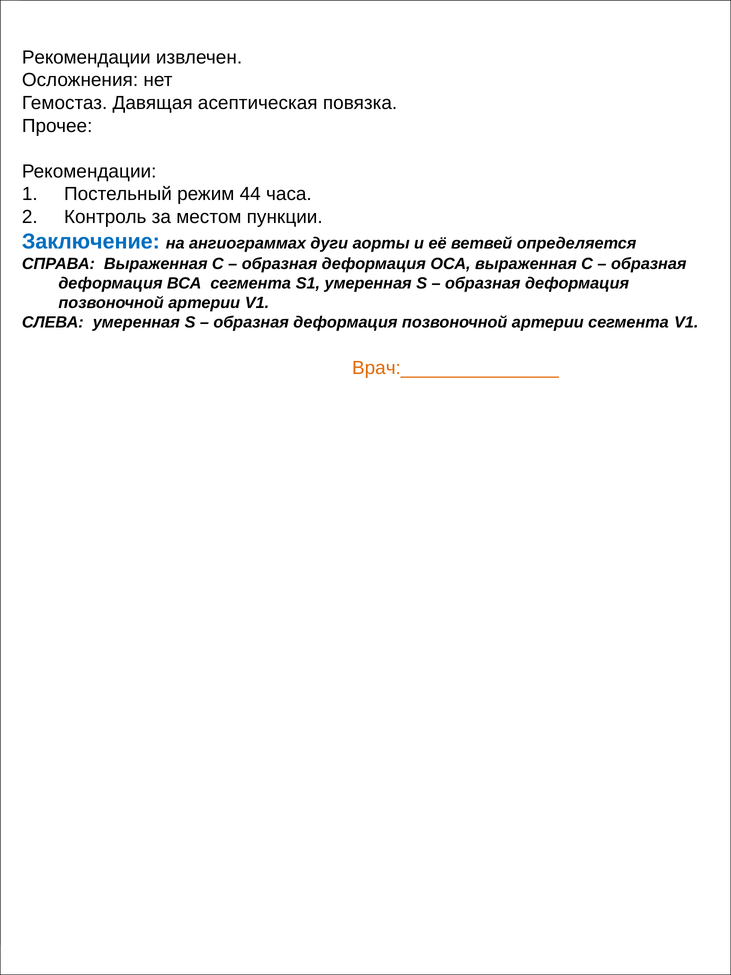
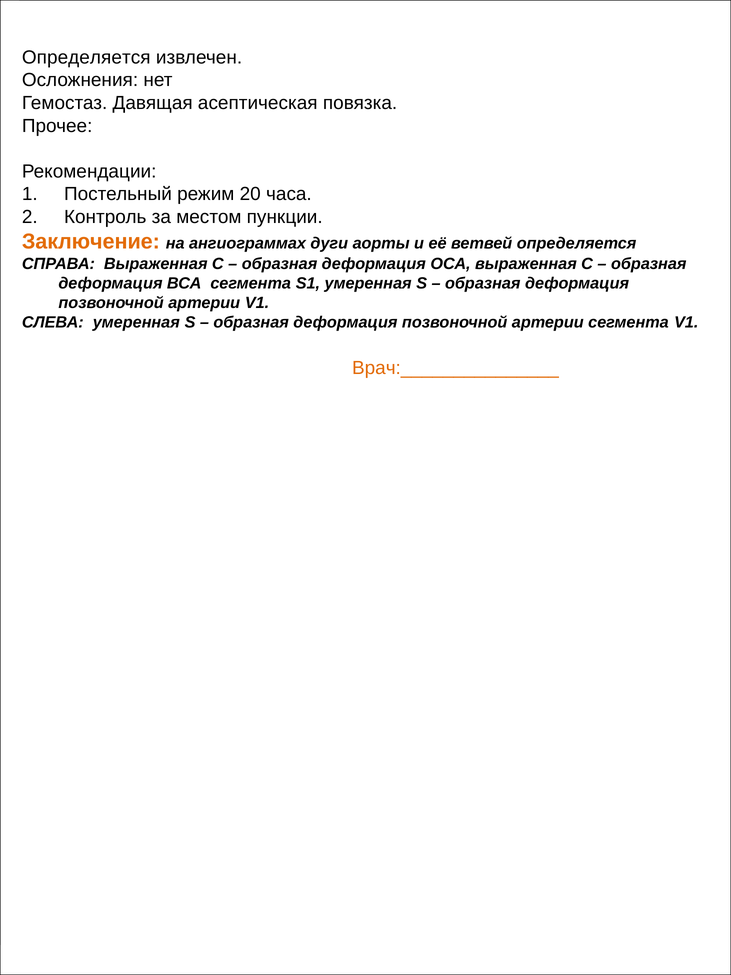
Рекомендации at (86, 57): Рекомендации -> Определяется
44: 44 -> 20
Заключение colour: blue -> orange
